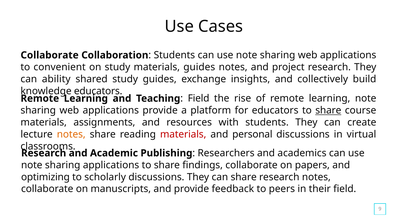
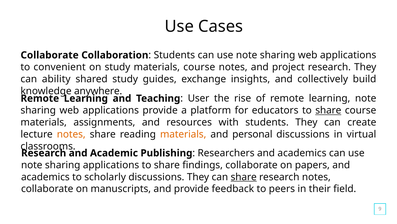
materials guides: guides -> course
knowledge educators: educators -> anywhere
Field at (199, 98): Field -> User
materials at (183, 134) colour: red -> orange
optimizing at (45, 176): optimizing -> academics
share at (244, 176) underline: none -> present
